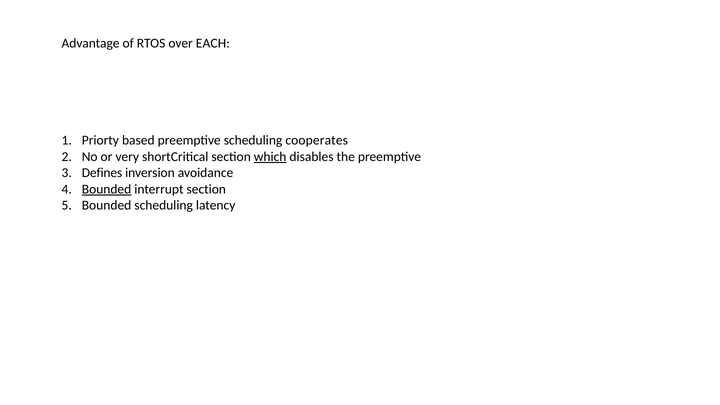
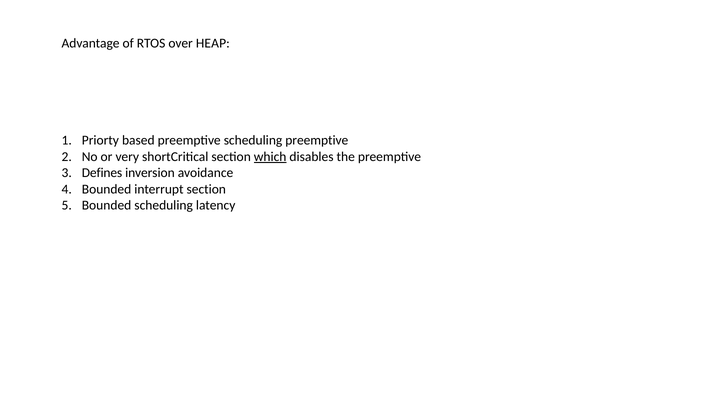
EACH: EACH -> HEAP
scheduling cooperates: cooperates -> preemptive
Bounded at (107, 189) underline: present -> none
